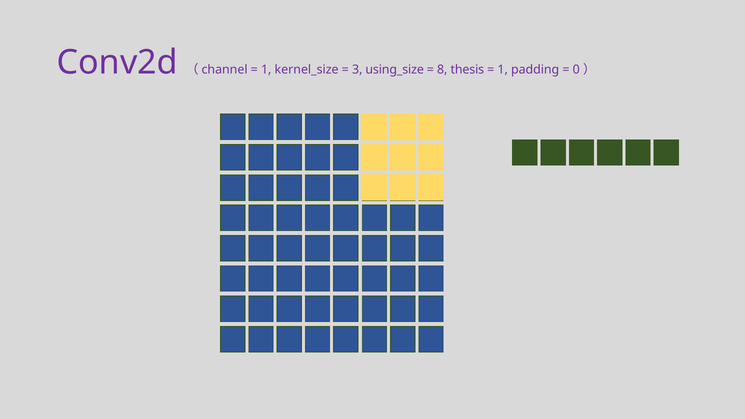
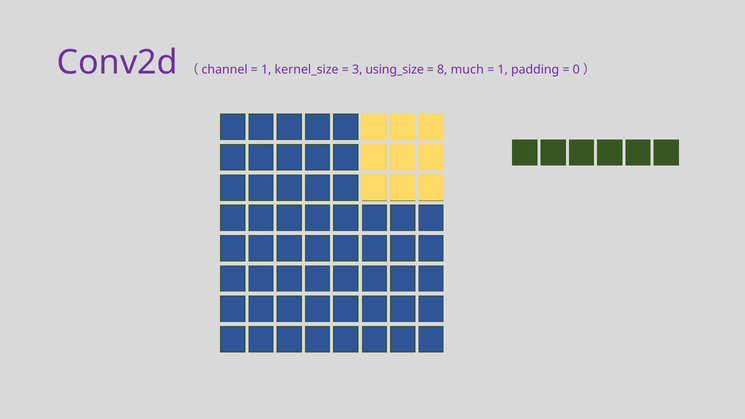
thesis: thesis -> much
